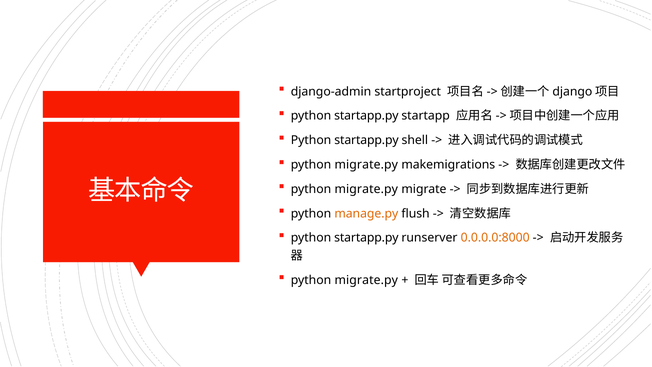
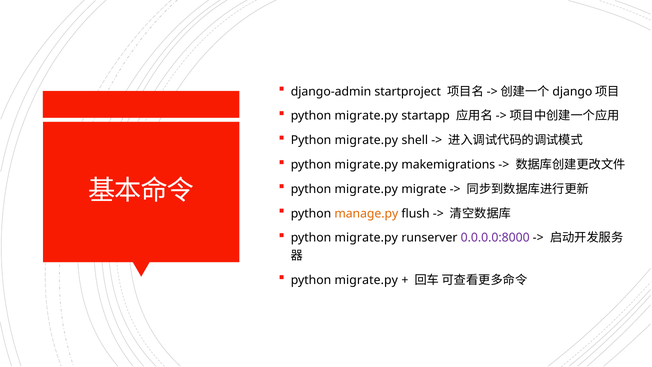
startapp.py at (366, 116): startapp.py -> migrate.py
startapp.py at (366, 140): startapp.py -> migrate.py
startapp.py at (366, 238): startapp.py -> migrate.py
0.0.0.0:8000 colour: orange -> purple
